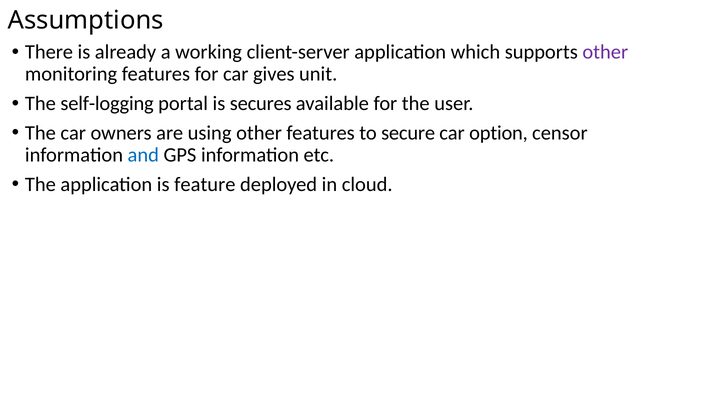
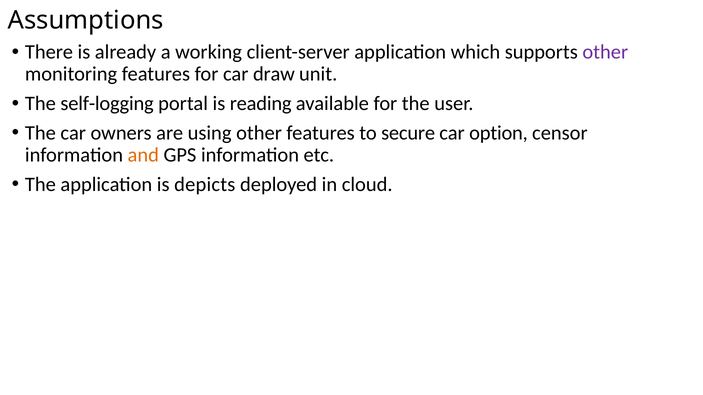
gives: gives -> draw
secures: secures -> reading
and colour: blue -> orange
feature: feature -> depicts
